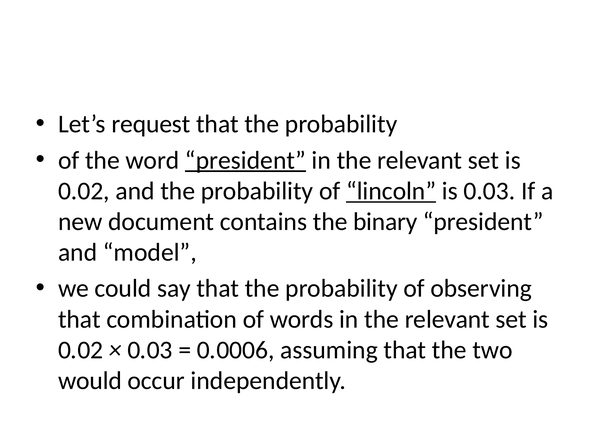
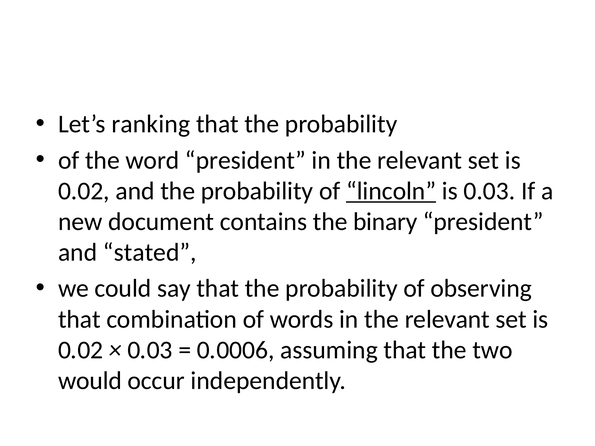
request: request -> ranking
president at (245, 160) underline: present -> none
model: model -> stated
